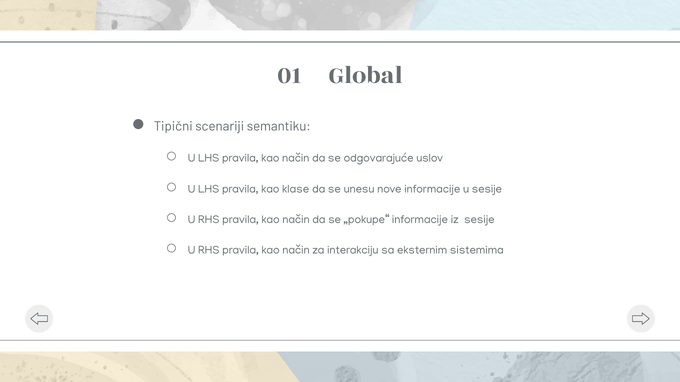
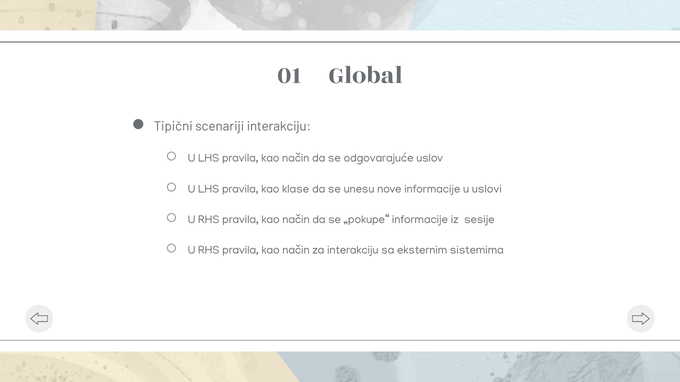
scenariji semantiku: semantiku -> interakciju
u sesije: sesije -> uslovi
